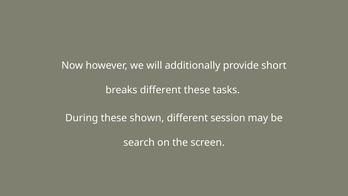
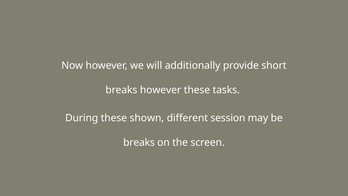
breaks different: different -> however
search at (139, 142): search -> breaks
